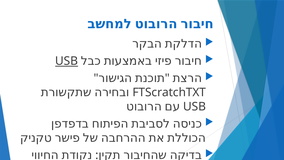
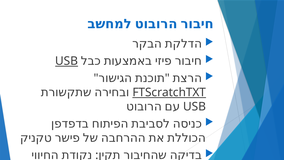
FTScratchTXT underline: none -> present
